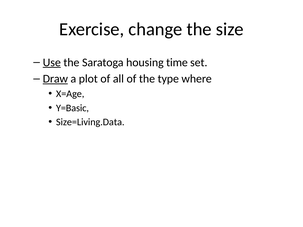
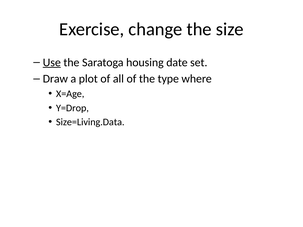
time: time -> date
Draw underline: present -> none
Y=Basic: Y=Basic -> Y=Drop
